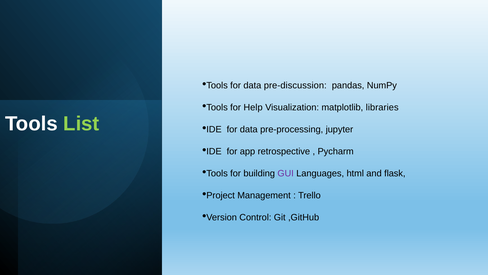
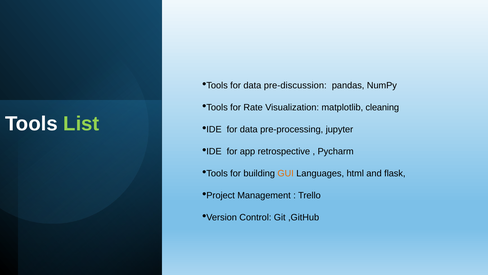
Help: Help -> Rate
libraries: libraries -> cleaning
GUI colour: purple -> orange
